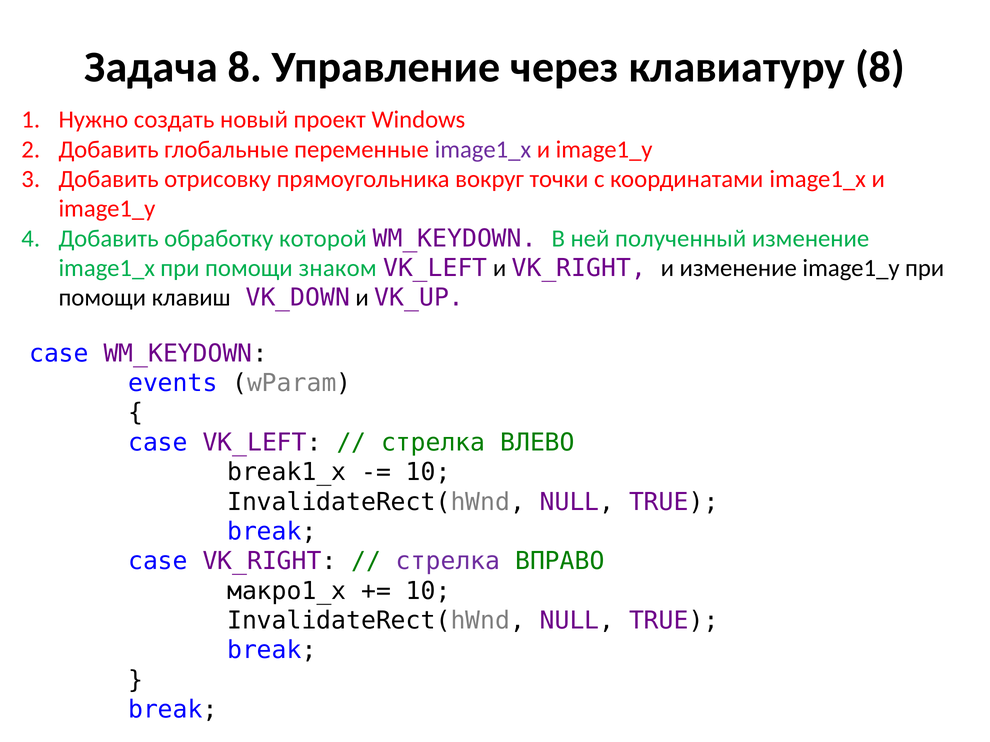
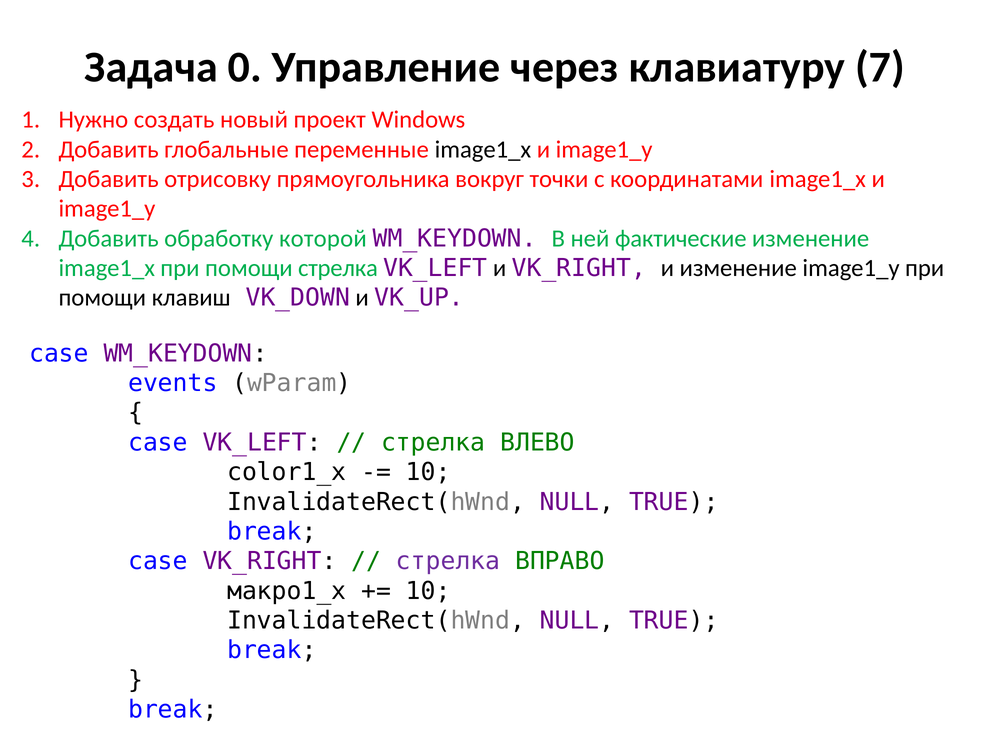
Задача 8: 8 -> 0
клавиатуру 8: 8 -> 7
image1_x at (483, 149) colour: purple -> black
полученный: полученный -> фактические
помощи знаком: знаком -> стрелка
break1_x: break1_x -> color1_x
